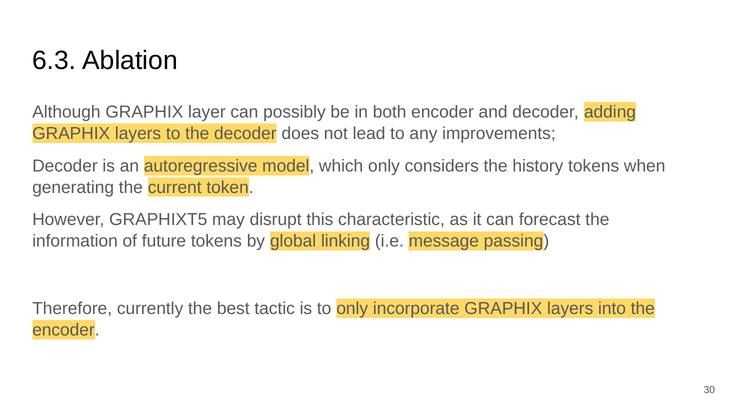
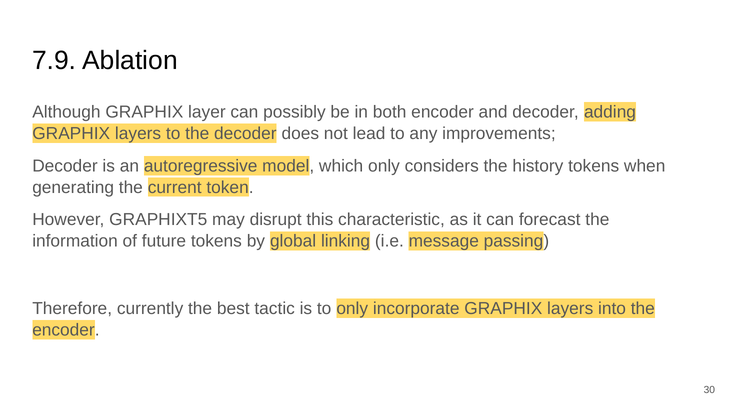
6.3: 6.3 -> 7.9
